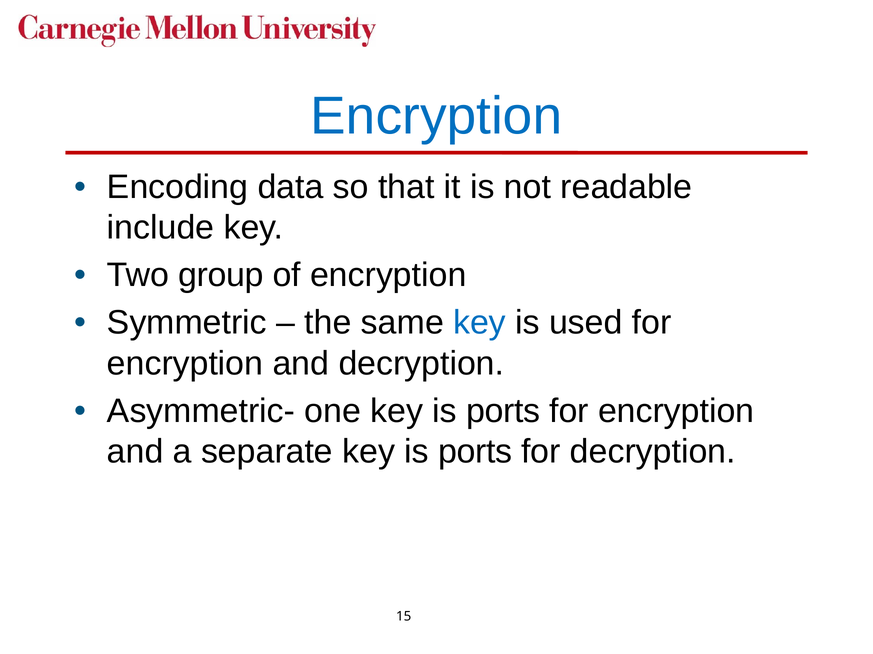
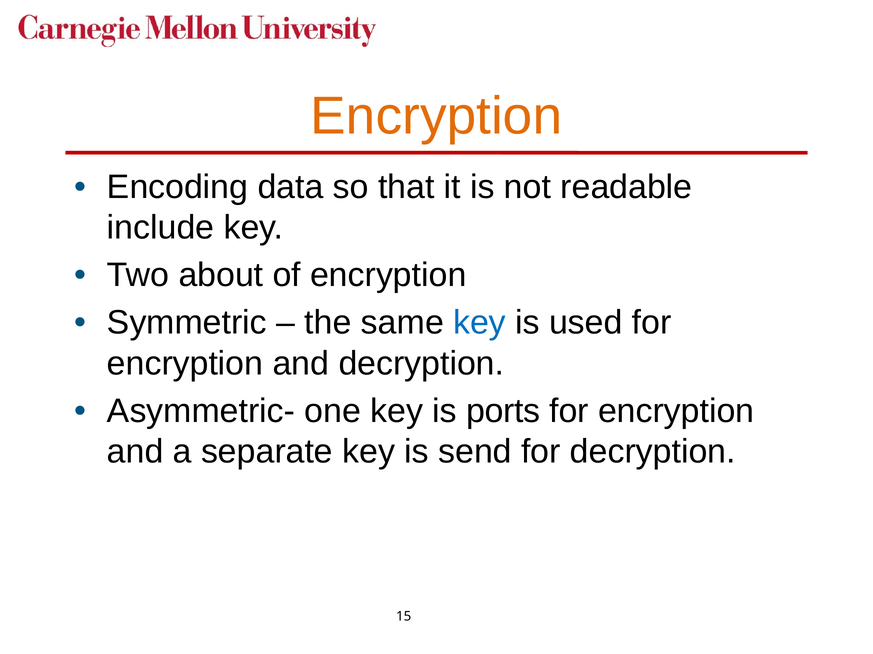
Encryption at (436, 116) colour: blue -> orange
group: group -> about
separate key is ports: ports -> send
